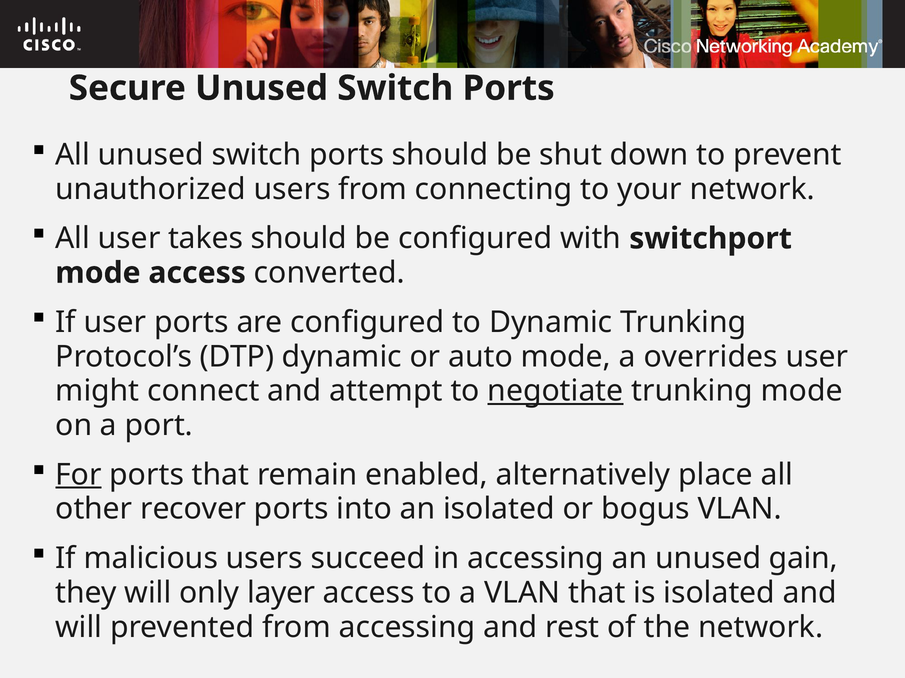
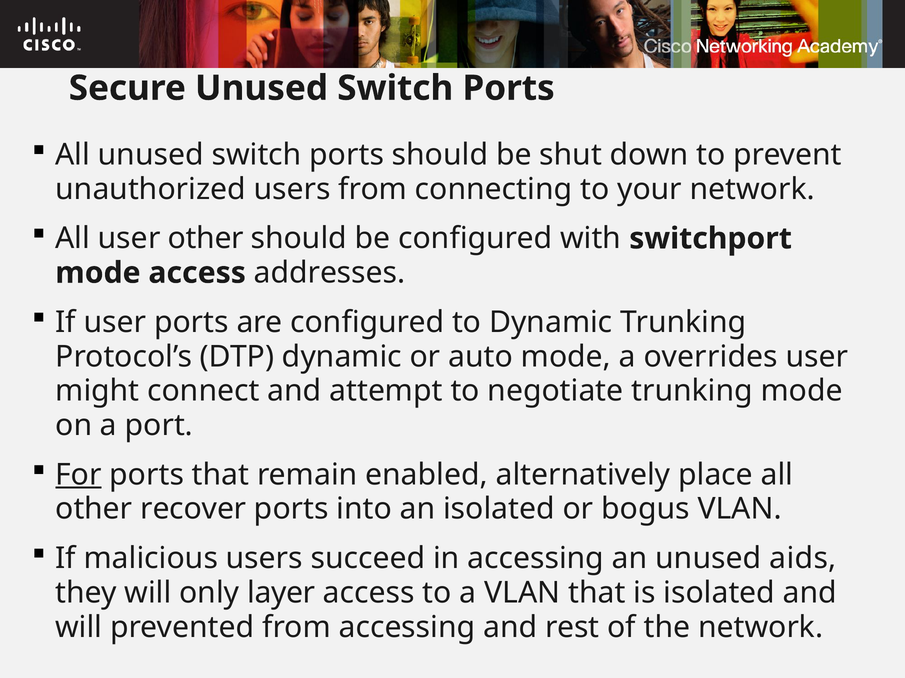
user takes: takes -> other
converted: converted -> addresses
negotiate underline: present -> none
gain: gain -> aids
